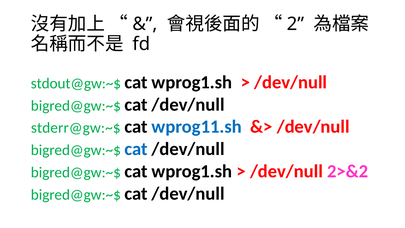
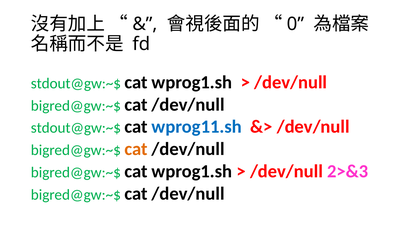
2: 2 -> 0
stderr@gw:~$ at (76, 128): stderr@gw:~$ -> stdout@gw:~$
cat at (136, 149) colour: blue -> orange
2>&2: 2>&2 -> 2>&3
